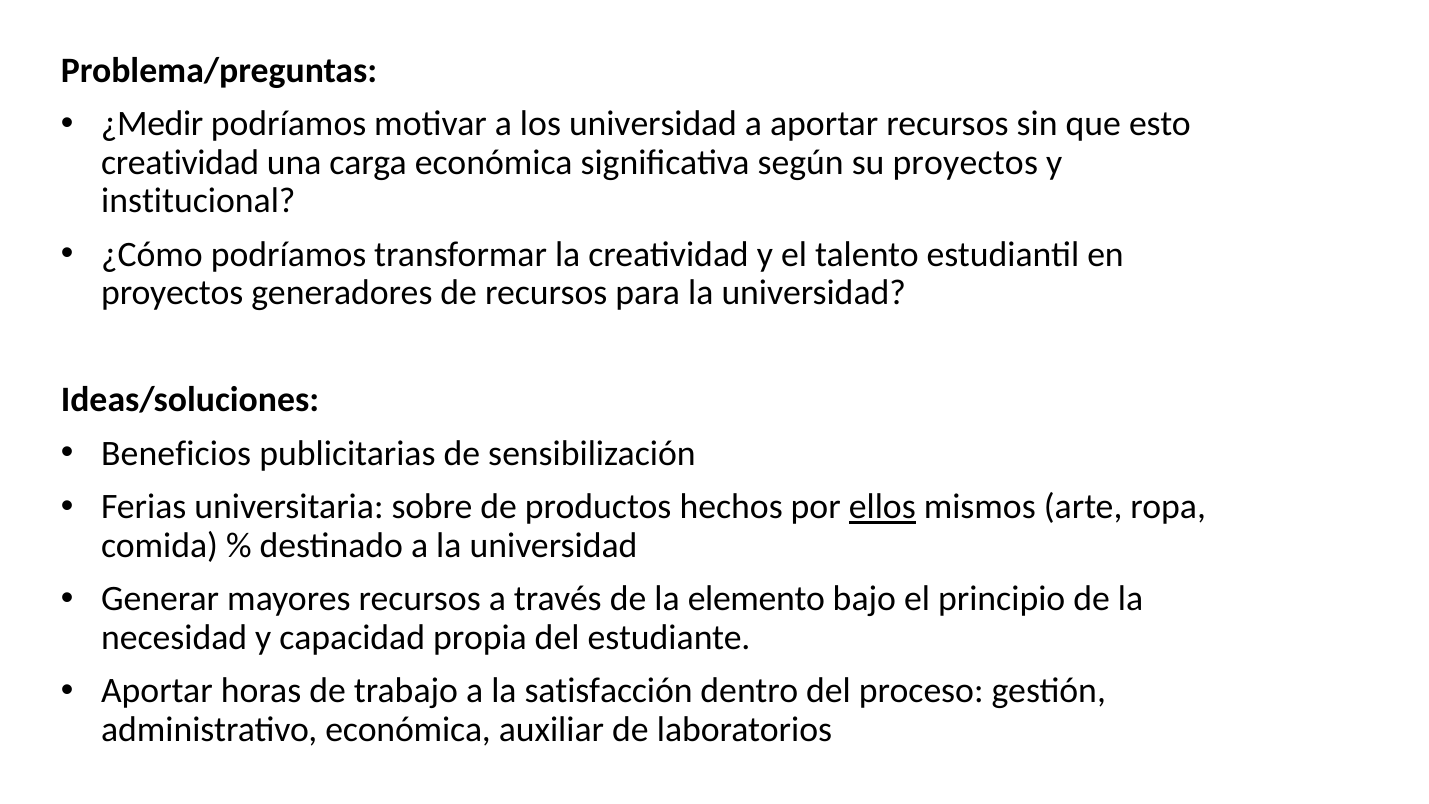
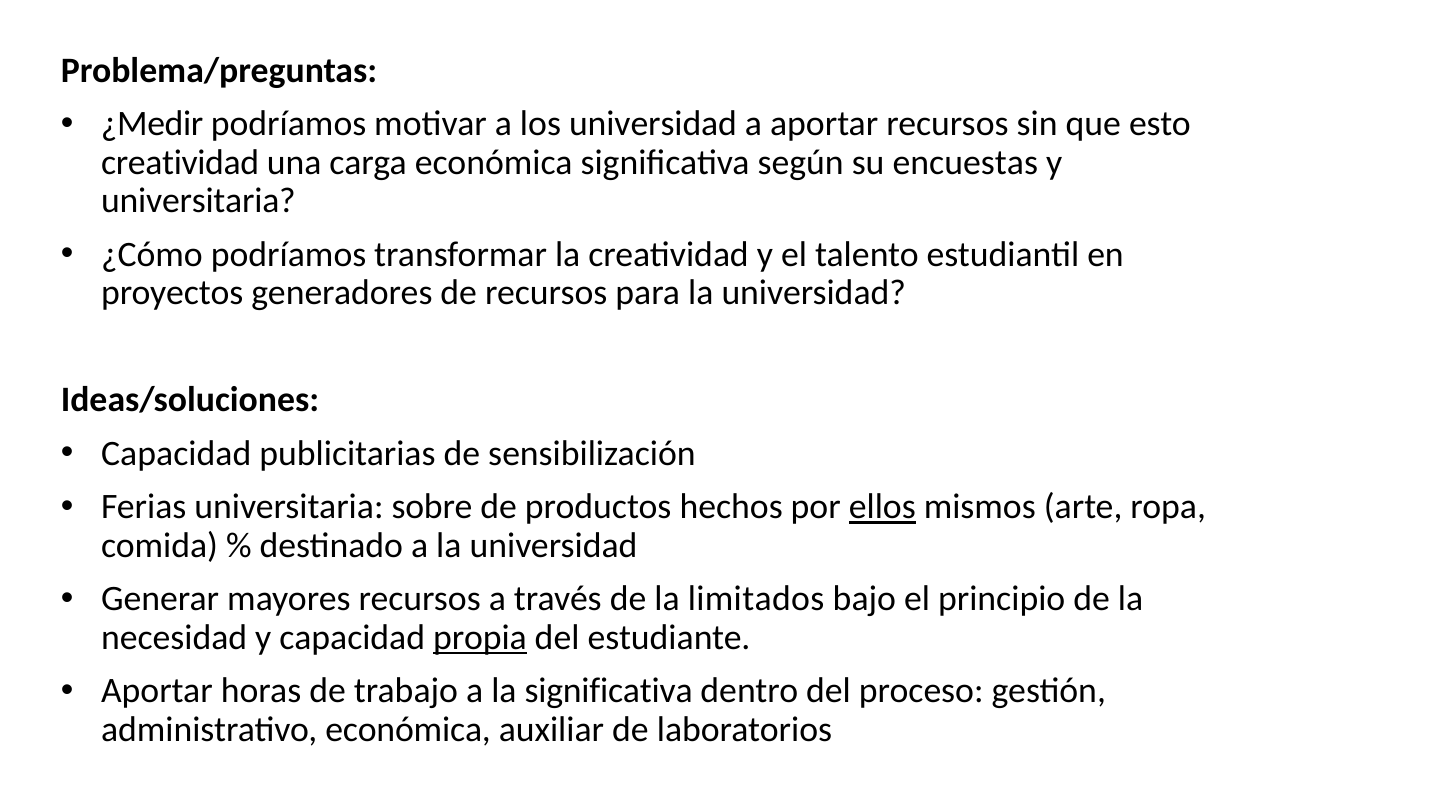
su proyectos: proyectos -> encuestas
institucional at (198, 201): institucional -> universitaria
Beneficios at (176, 453): Beneficios -> Capacidad
elemento: elemento -> limitados
propia underline: none -> present
la satisfacción: satisfacción -> significativa
